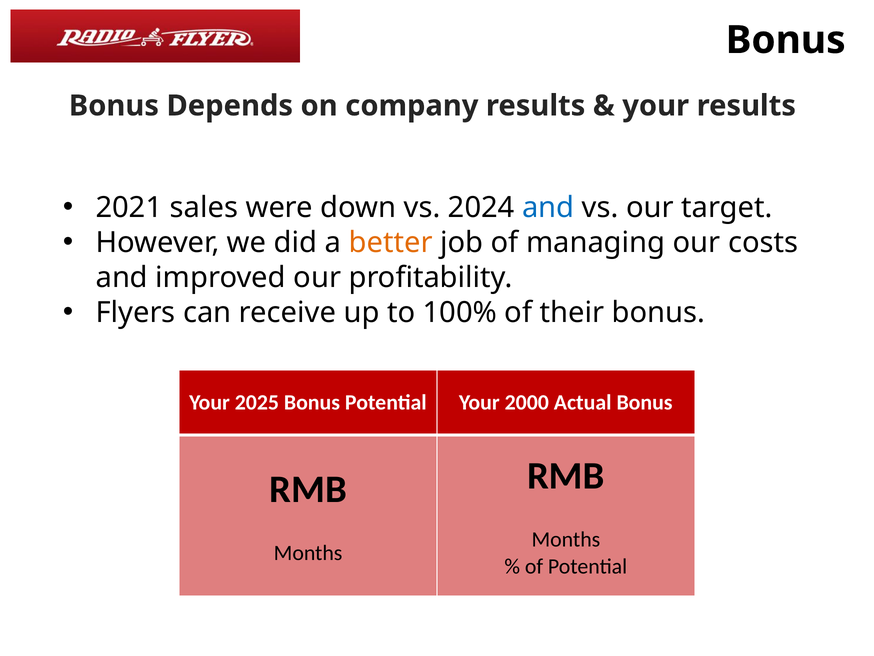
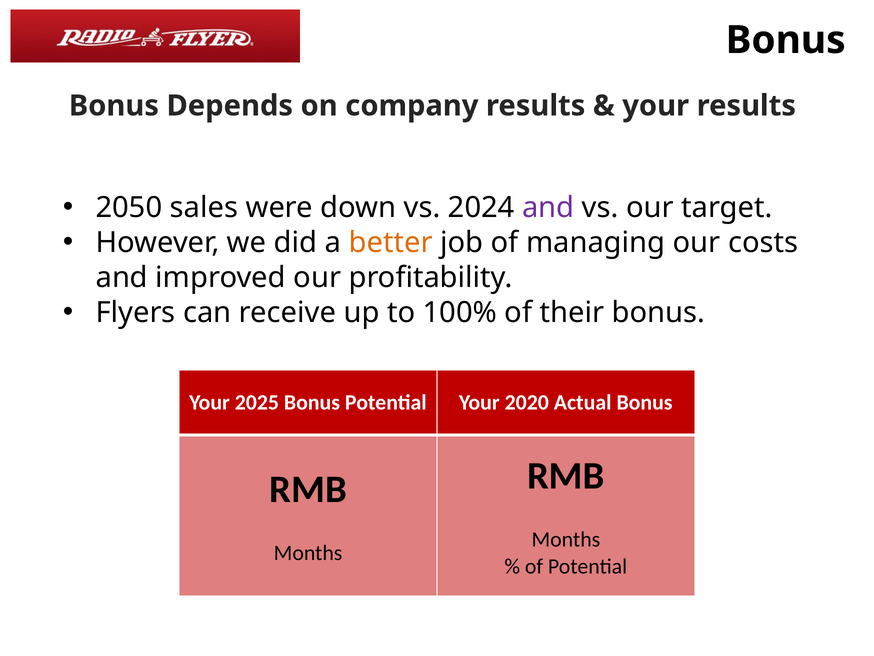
2021: 2021 -> 2050
and at (548, 208) colour: blue -> purple
2000: 2000 -> 2020
